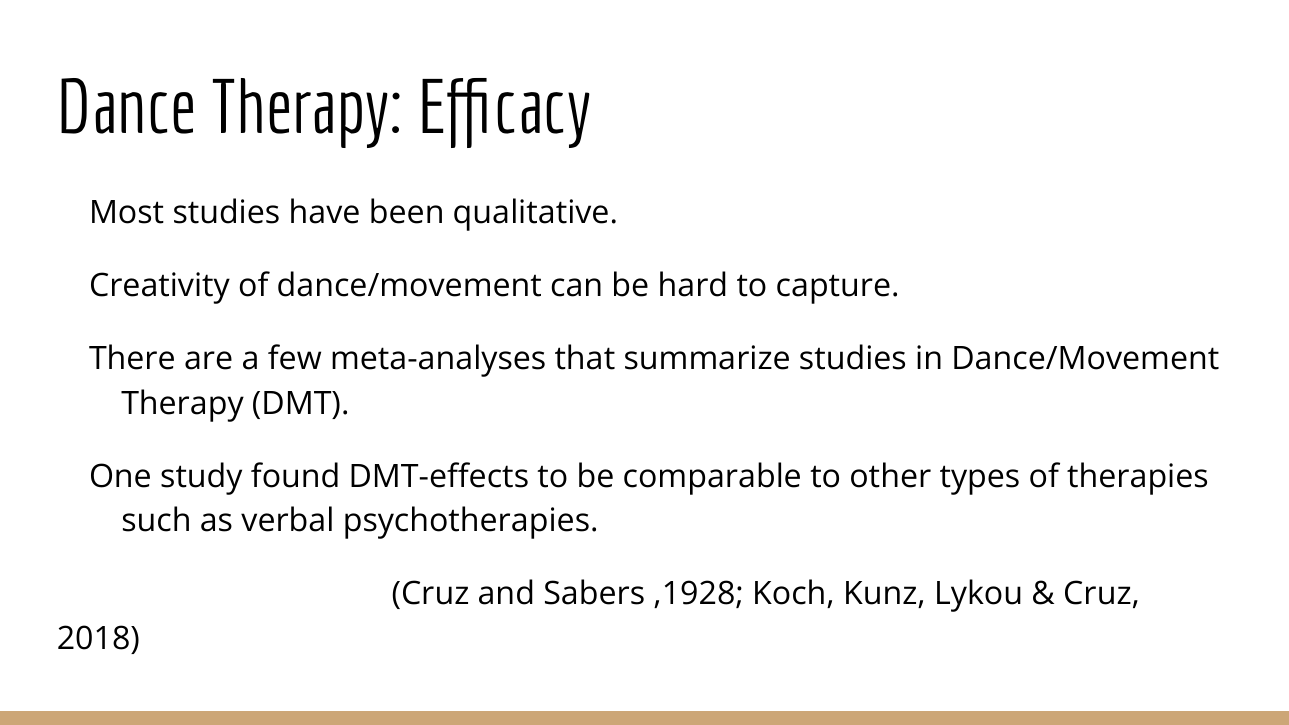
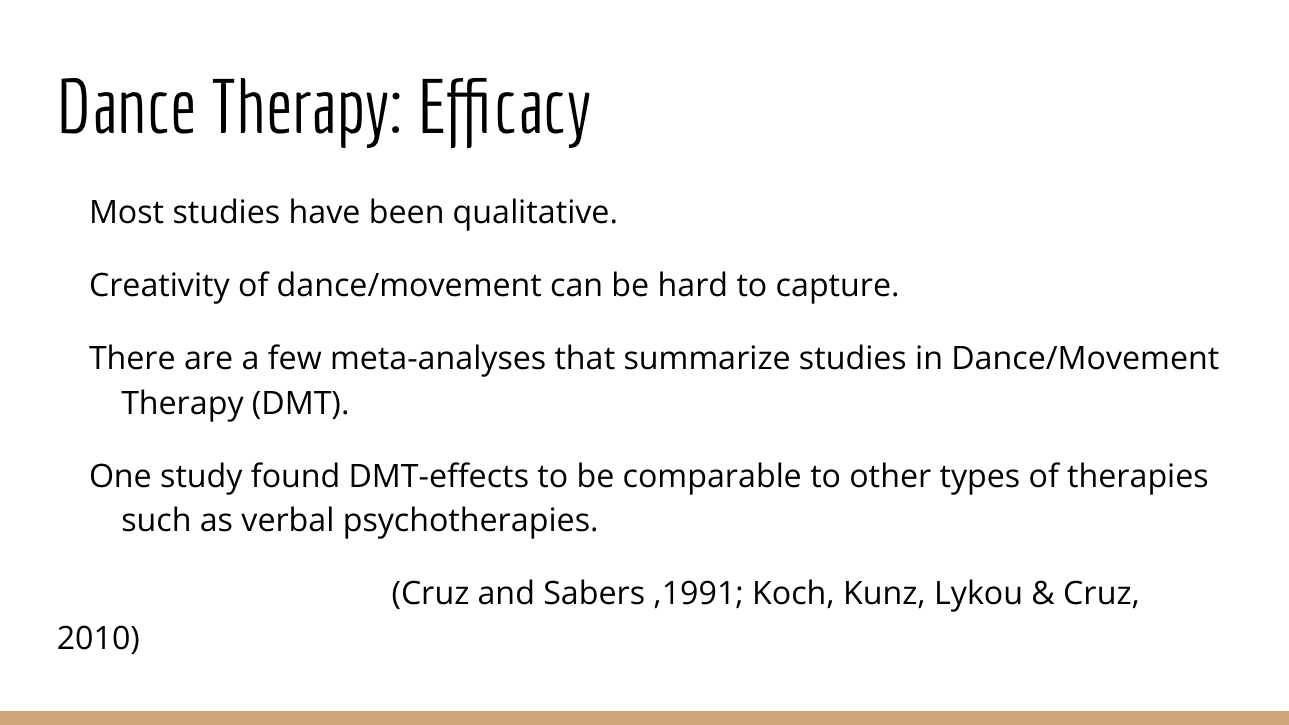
,1928: ,1928 -> ,1991
2018: 2018 -> 2010
